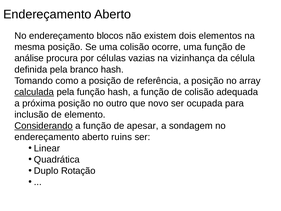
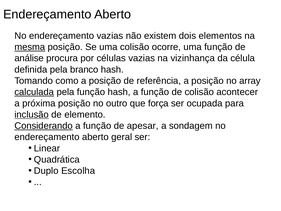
endereçamento blocos: blocos -> vazias
mesma underline: none -> present
adequada: adequada -> acontecer
novo: novo -> força
inclusão underline: none -> present
ruins: ruins -> geral
Rotação: Rotação -> Escolha
